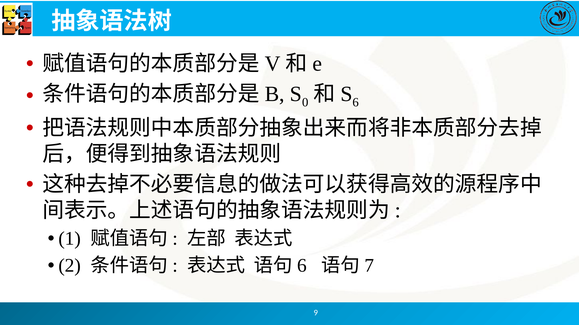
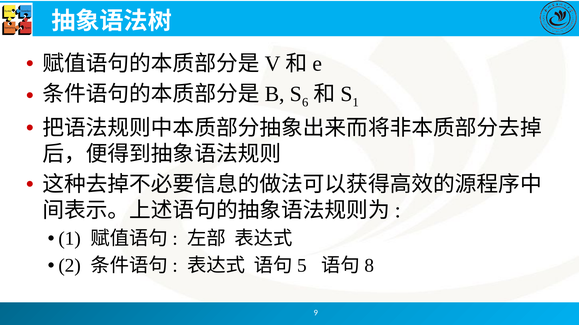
0: 0 -> 6
6 at (356, 103): 6 -> 1
6 at (302, 266): 6 -> 5
7: 7 -> 8
